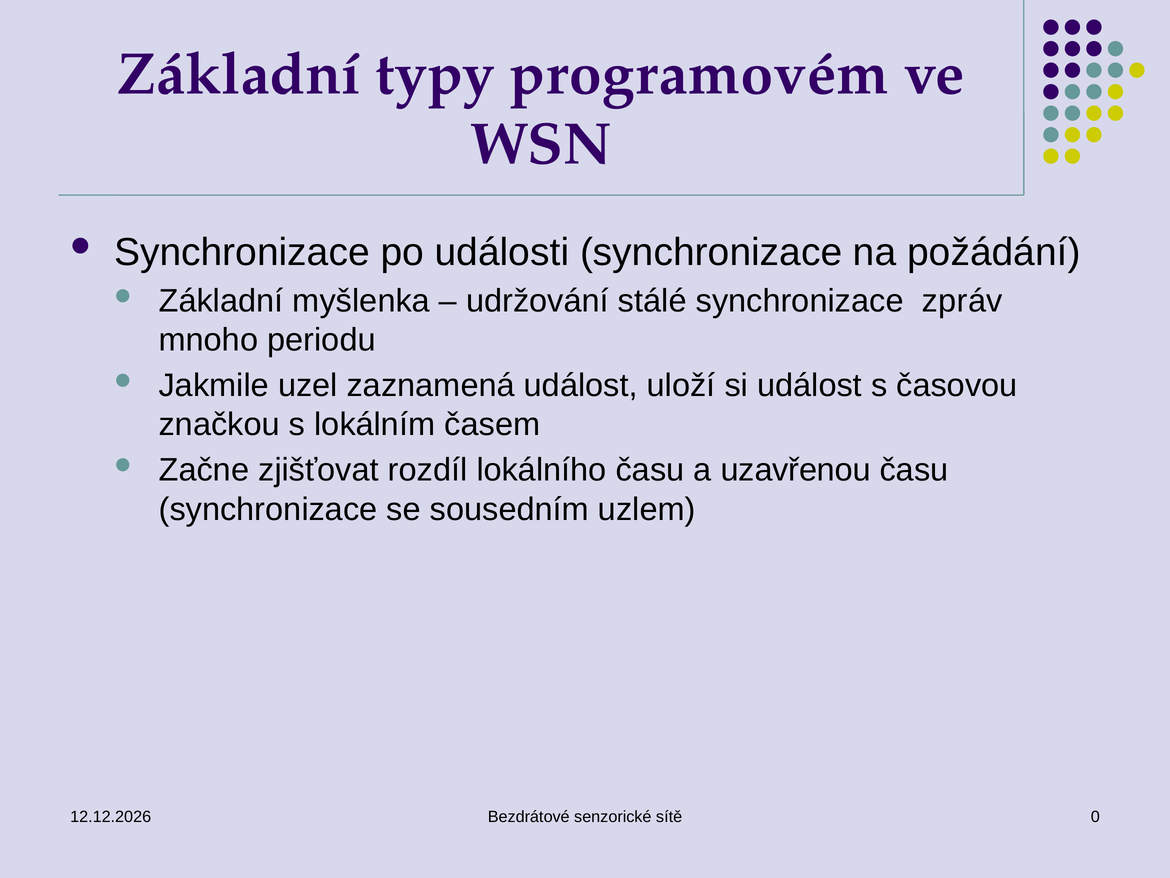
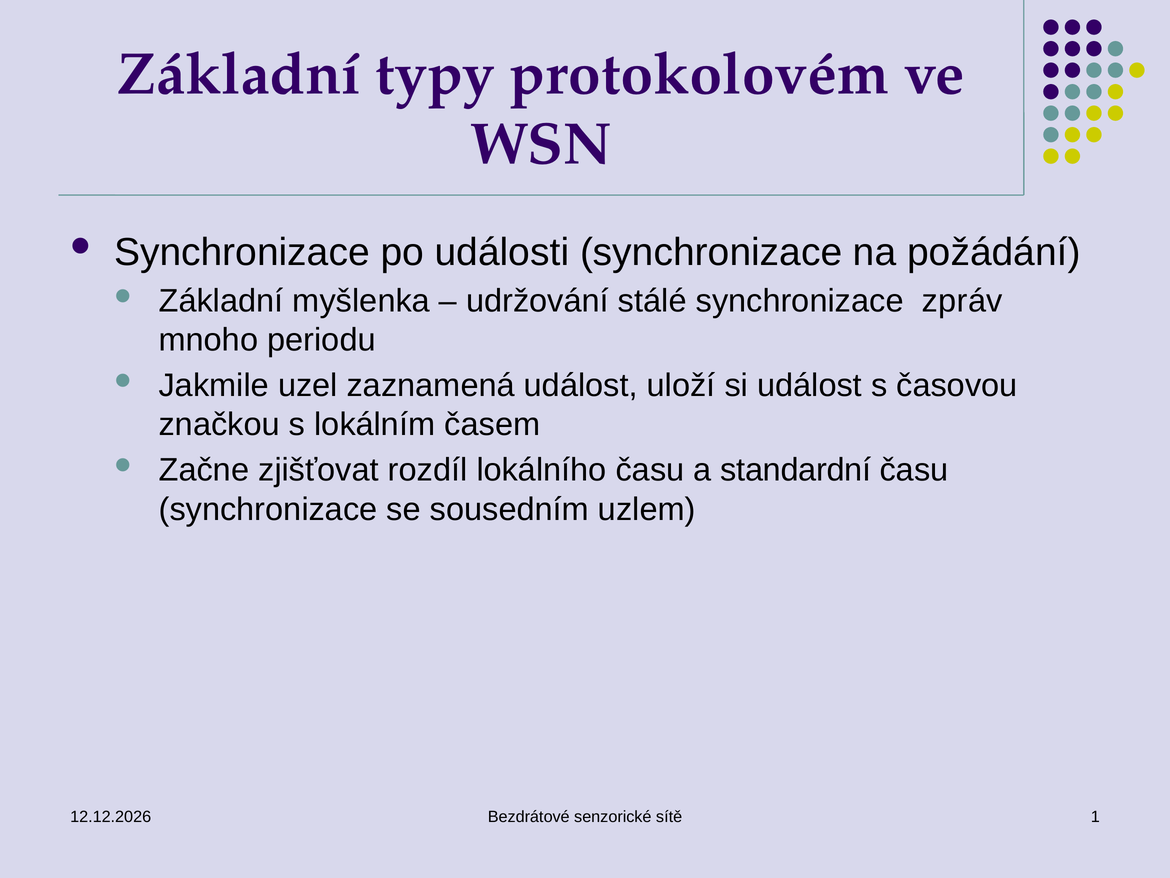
programovém: programovém -> protokolovém
uzavřenou: uzavřenou -> standardní
0: 0 -> 1
